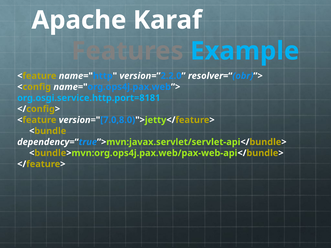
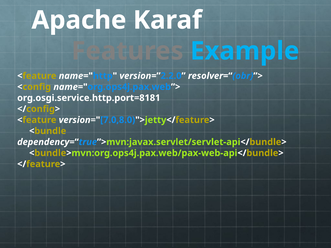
org.osgi.service.http.port=8181 colour: light blue -> white
